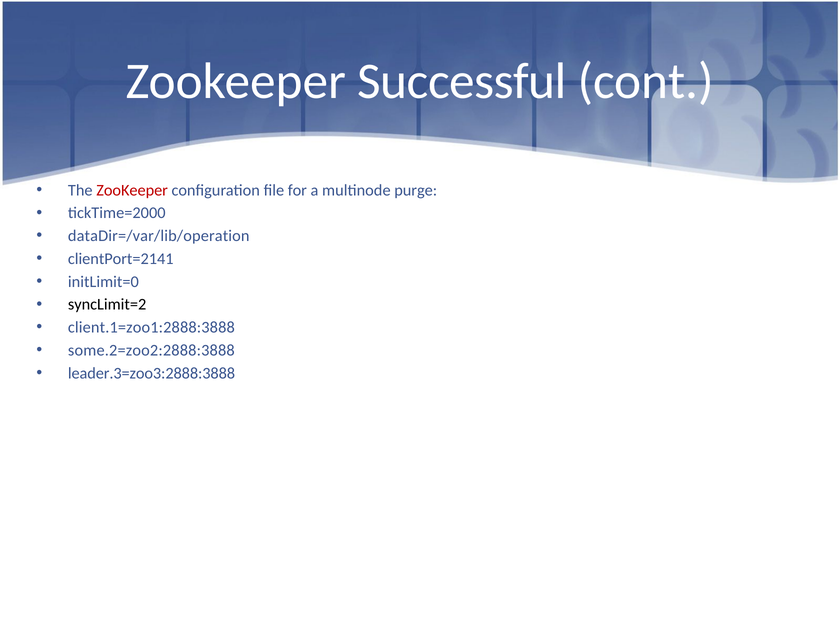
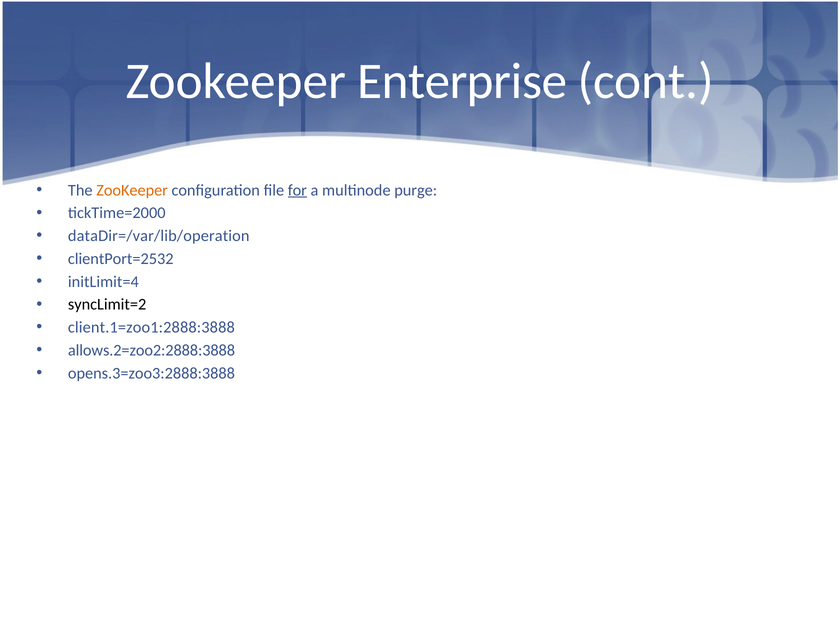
Successful: Successful -> Enterprise
ZooKeeper at (132, 190) colour: red -> orange
for underline: none -> present
clientPort=2141: clientPort=2141 -> clientPort=2532
initLimit=0: initLimit=0 -> initLimit=4
some.2=zoo2:2888:3888: some.2=zoo2:2888:3888 -> allows.2=zoo2:2888:3888
leader.3=zoo3:2888:3888: leader.3=zoo3:2888:3888 -> opens.3=zoo3:2888:3888
